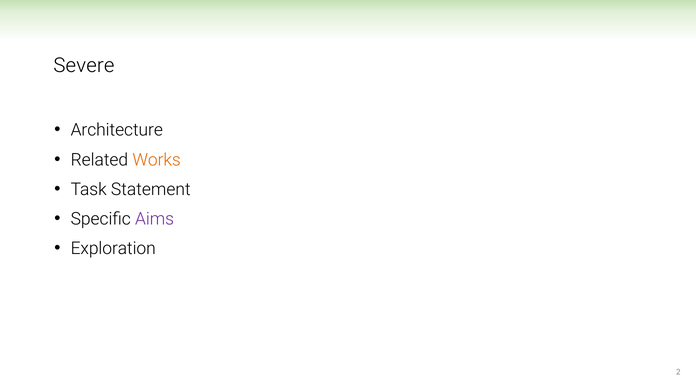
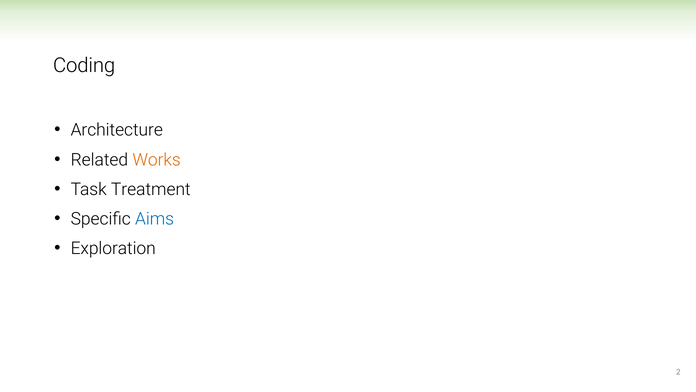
Severe: Severe -> Coding
Statement: Statement -> Treatment
Aims colour: purple -> blue
